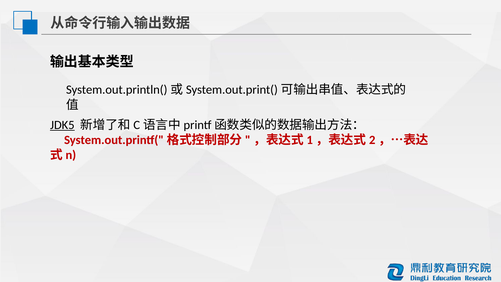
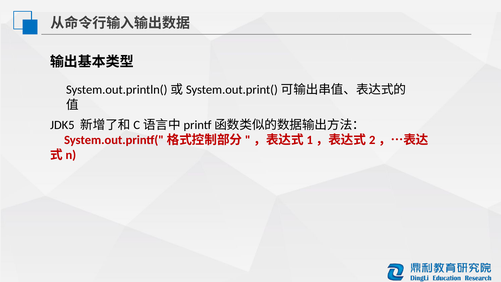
JDK5 underline: present -> none
